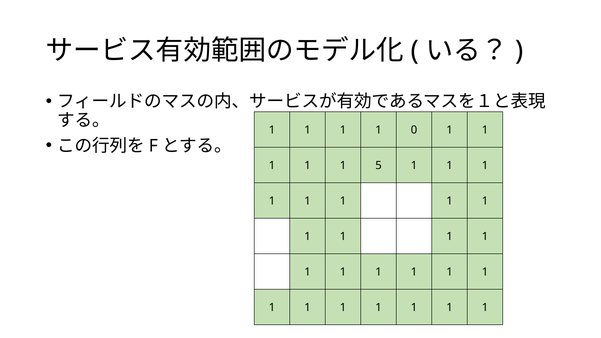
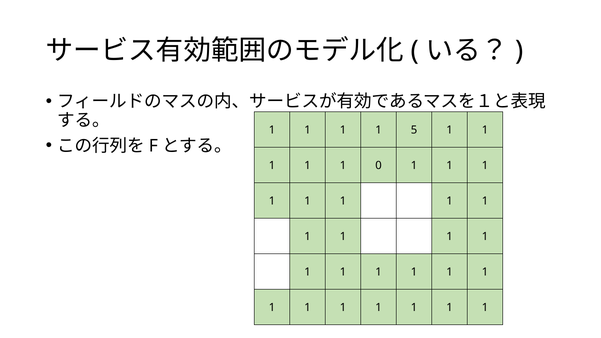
0: 0 -> 5
5: 5 -> 0
